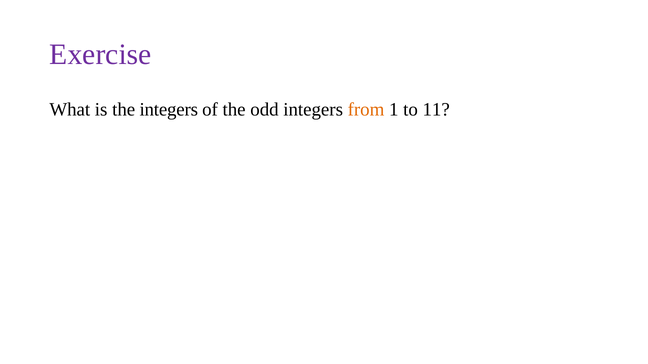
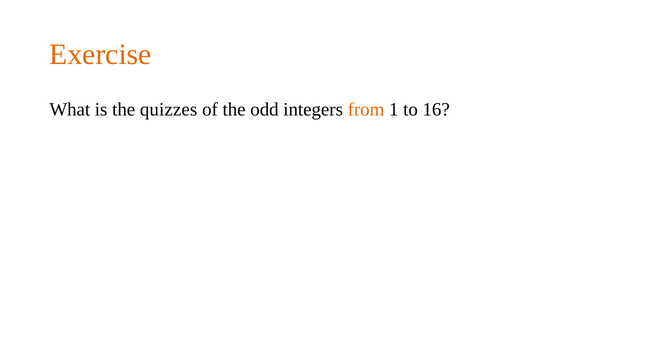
Exercise colour: purple -> orange
the integers: integers -> quizzes
11: 11 -> 16
